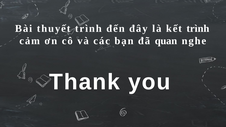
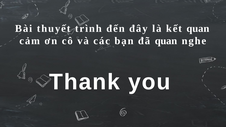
kết trình: trình -> quan
